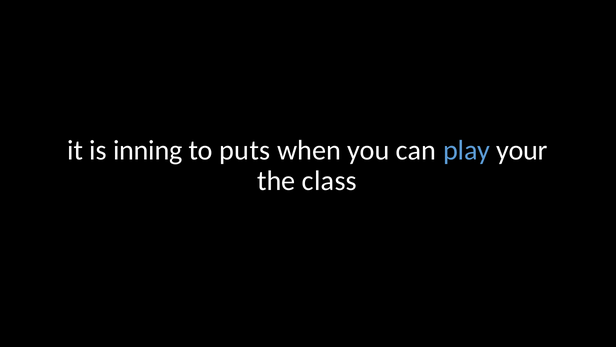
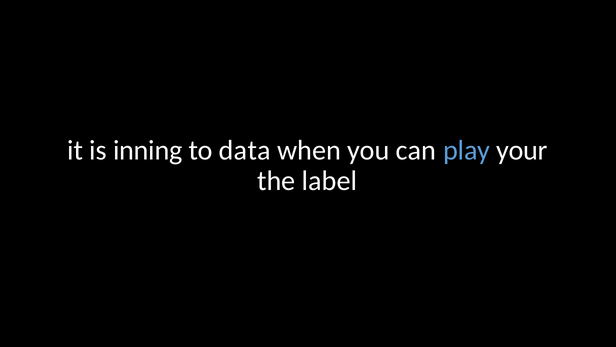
puts: puts -> data
class: class -> label
